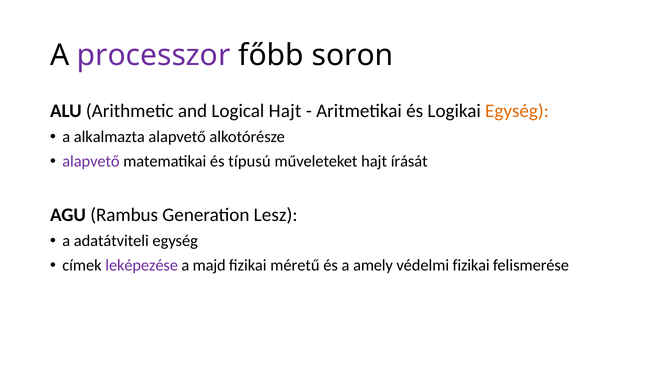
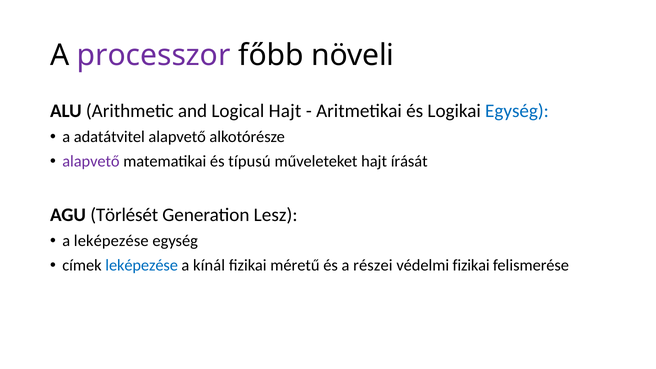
soron: soron -> növeli
Egység at (517, 111) colour: orange -> blue
alkalmazta: alkalmazta -> adatátvitel
Rambus: Rambus -> Törlését
a adatátviteli: adatátviteli -> leképezése
leképezése at (142, 265) colour: purple -> blue
majd: majd -> kínál
amely: amely -> részei
